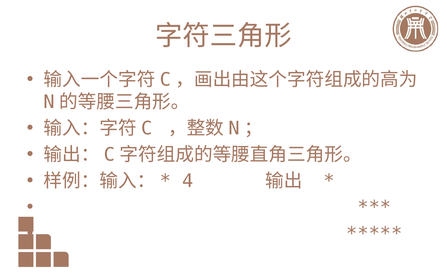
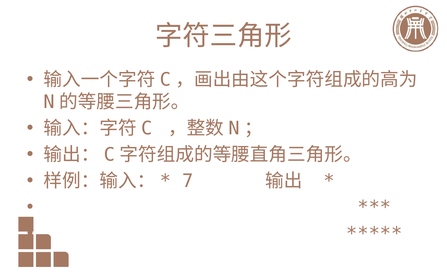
4: 4 -> 7
